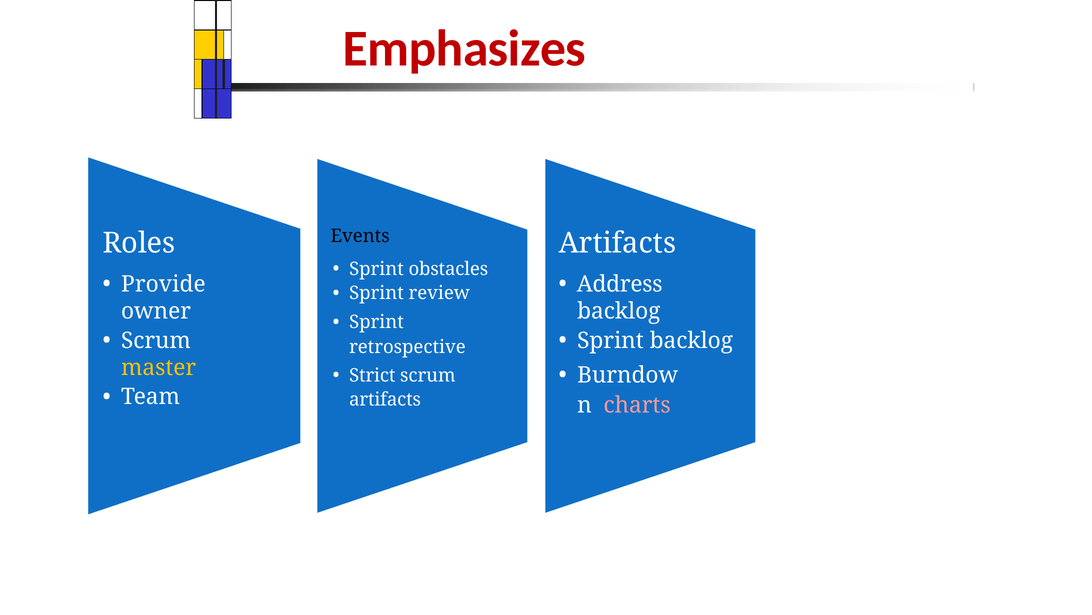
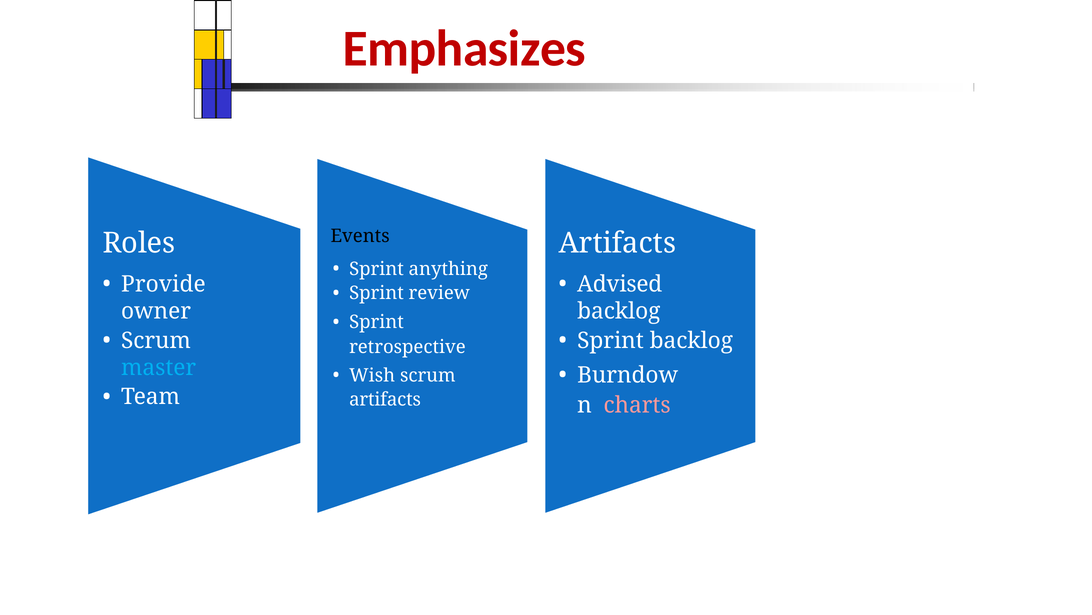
obstacles: obstacles -> anything
Address: Address -> Advised
master colour: yellow -> light blue
Strict: Strict -> Wish
